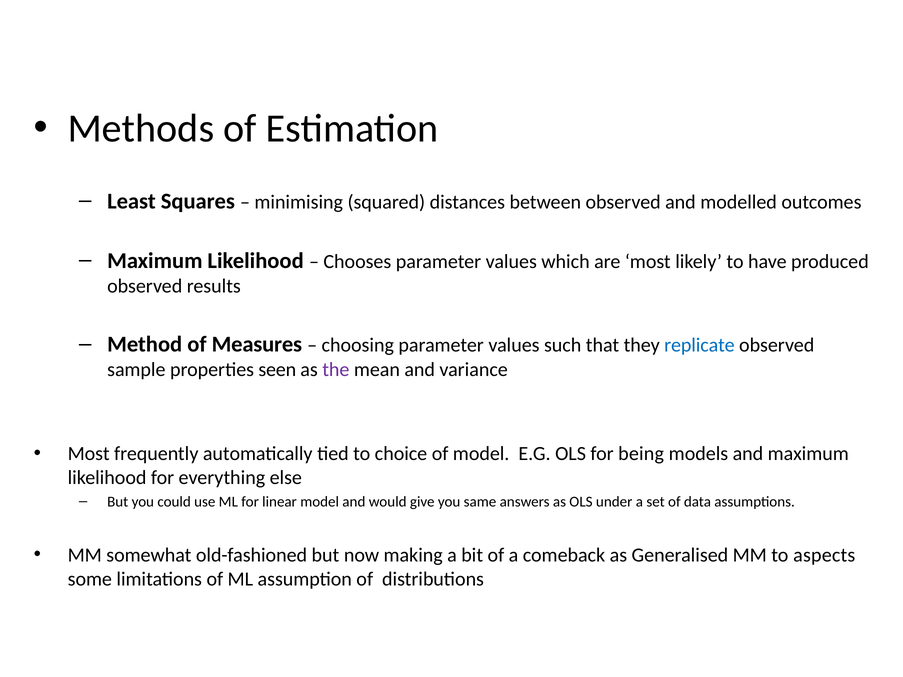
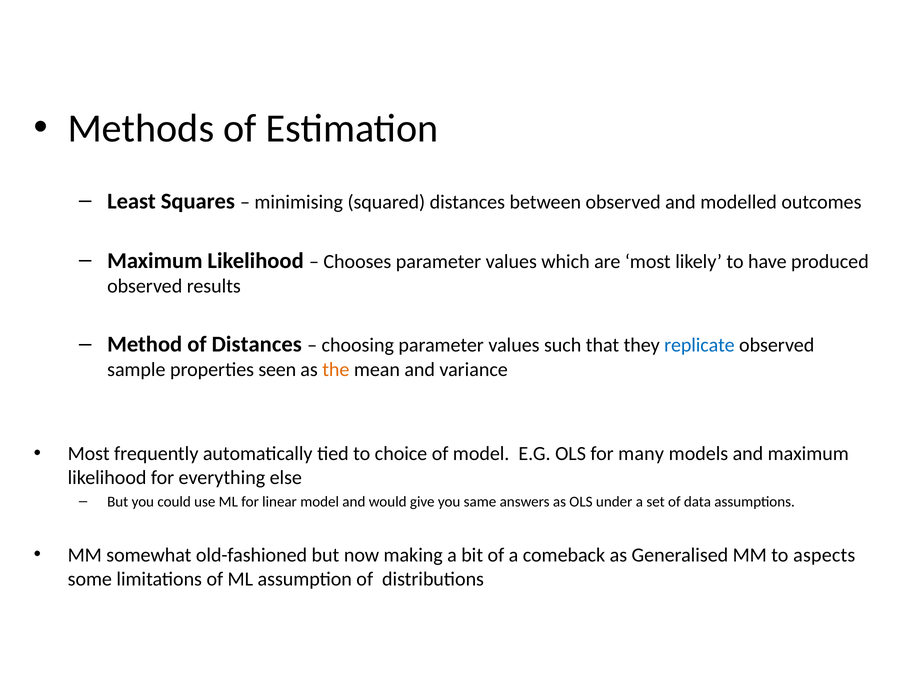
of Measures: Measures -> Distances
the colour: purple -> orange
being: being -> many
